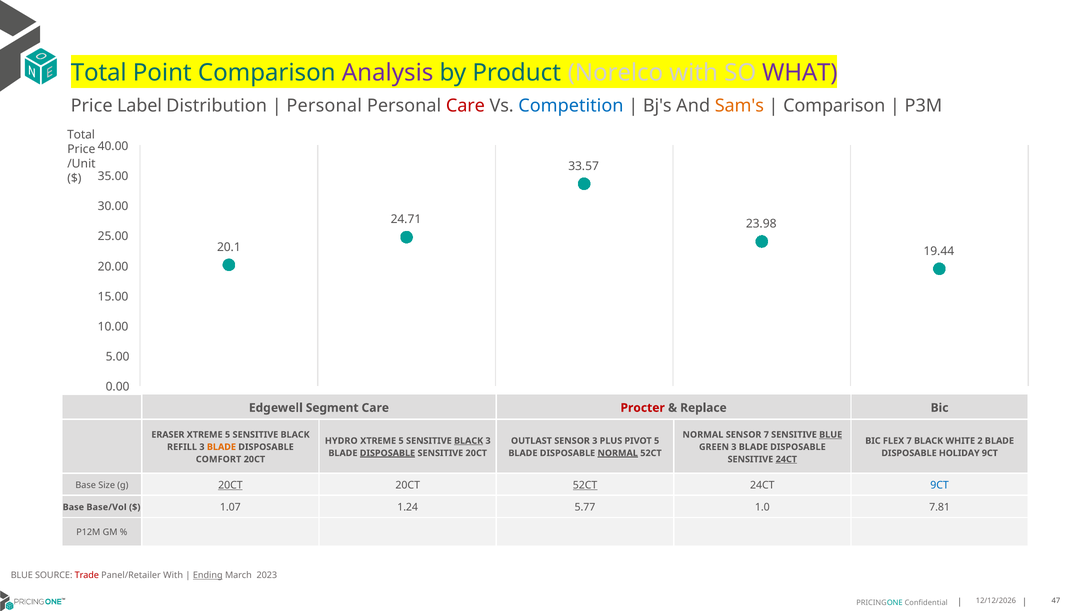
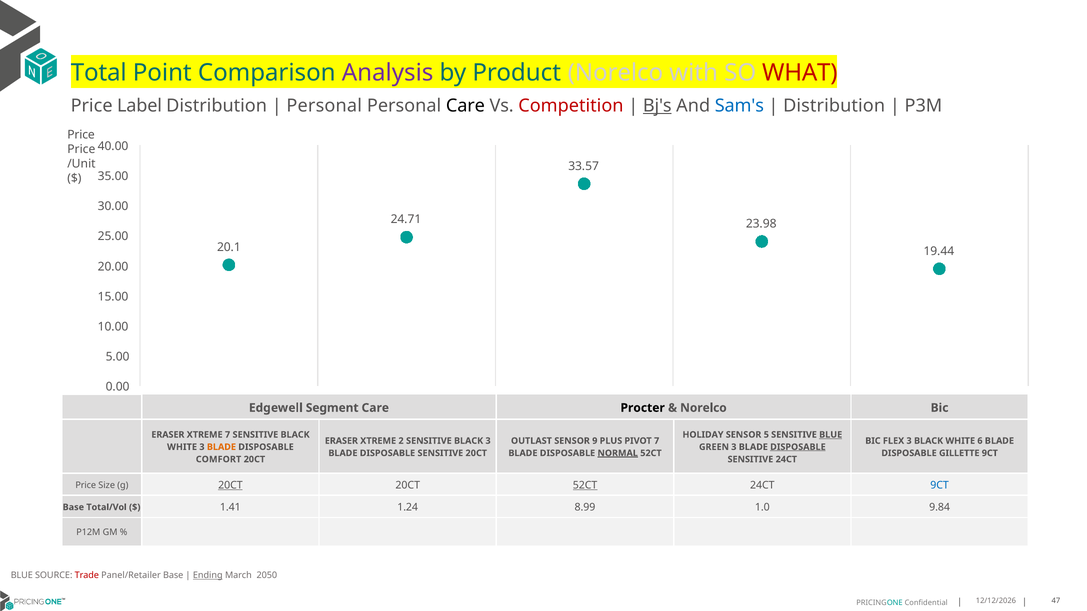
WHAT colour: purple -> red
Care at (465, 106) colour: red -> black
Competition colour: blue -> red
Bj's underline: none -> present
Sam's colour: orange -> blue
Comparison at (834, 106): Comparison -> Distribution
Total at (81, 135): Total -> Price
Procter colour: red -> black
Replace at (703, 408): Replace -> Norelco
5 at (228, 435): 5 -> 7
NORMAL at (703, 435): NORMAL -> HOLIDAY
SENSOR 7: 7 -> 5
HYDRO at (341, 441): HYDRO -> ERASER
5 at (401, 441): 5 -> 2
BLACK at (469, 441) underline: present -> none
SENSOR 3: 3 -> 9
PIVOT 5: 5 -> 7
FLEX 7: 7 -> 3
2: 2 -> 6
REFILL at (182, 447): REFILL -> WHITE
DISPOSABLE at (798, 447) underline: none -> present
DISPOSABLE at (387, 453) underline: present -> none
HOLIDAY: HOLIDAY -> GILLETTE
24CT at (786, 460) underline: present -> none
Base at (86, 485): Base -> Price
Base/Vol: Base/Vol -> Total/Vol
1.07: 1.07 -> 1.41
5.77: 5.77 -> 8.99
7.81: 7.81 -> 9.84
Panel/Retailer With: With -> Base
2023: 2023 -> 2050
